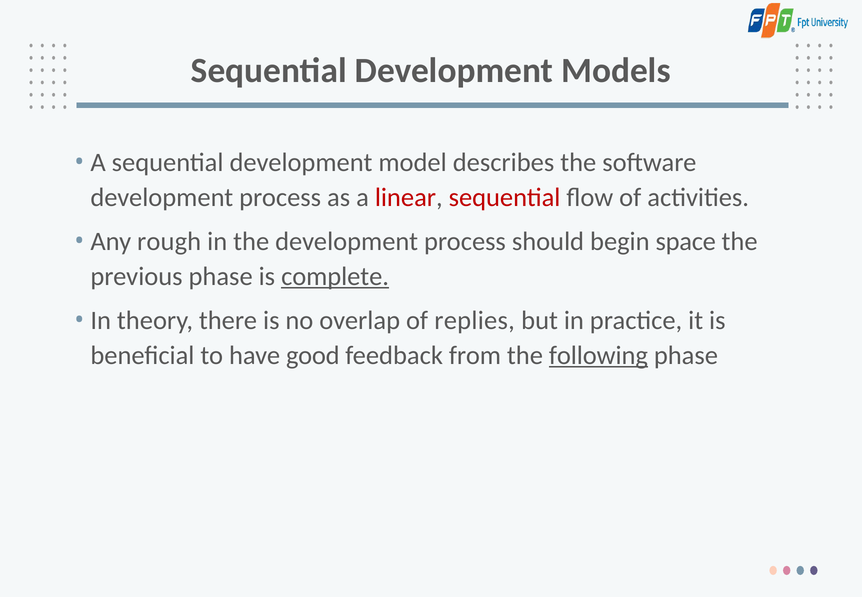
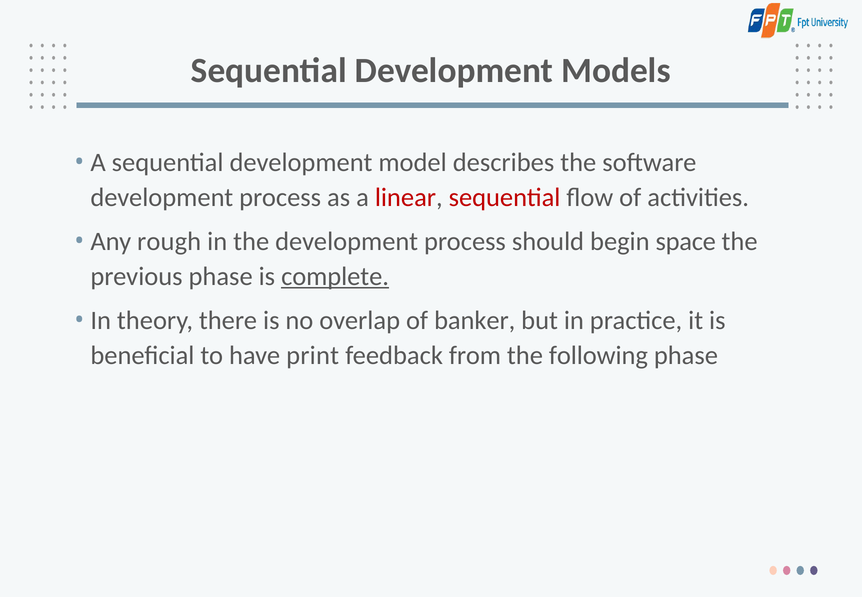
replies: replies -> banker
good: good -> print
following underline: present -> none
